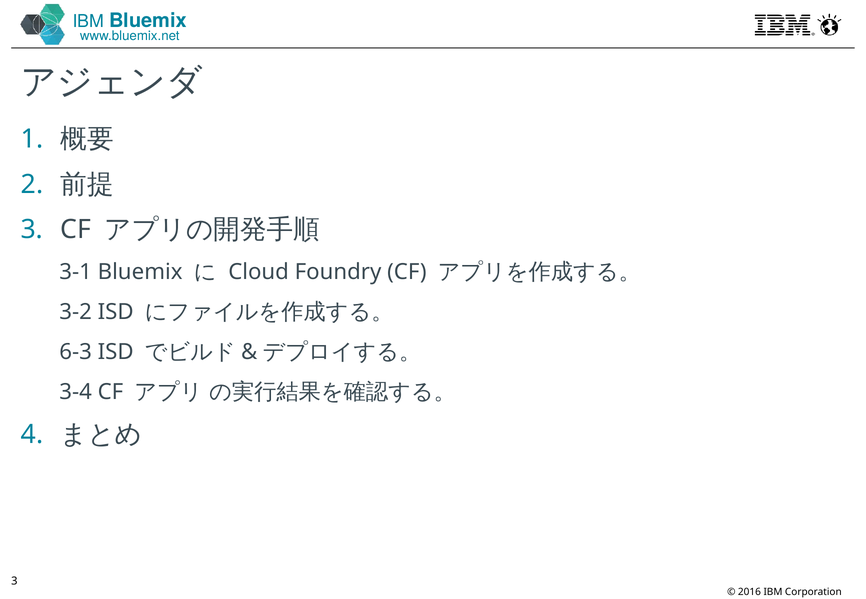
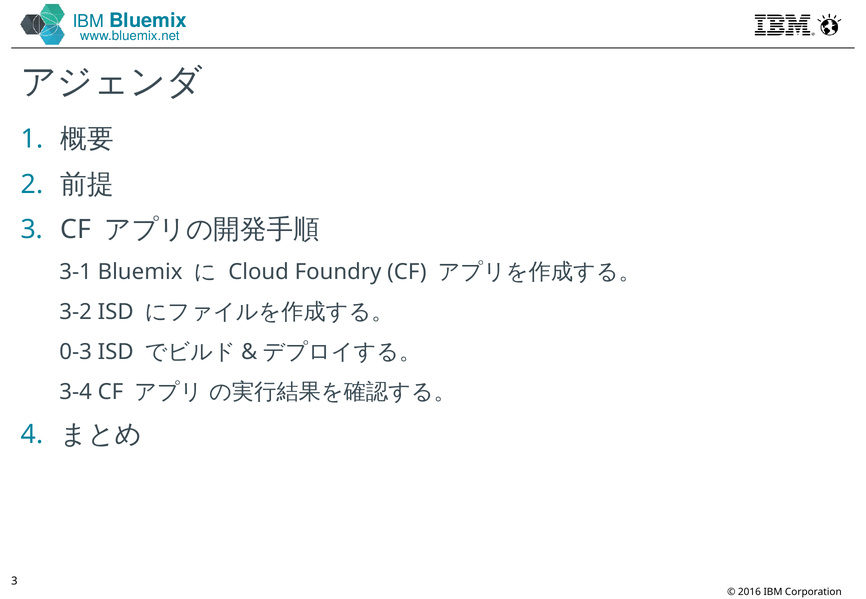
6-3: 6-3 -> 0-3
